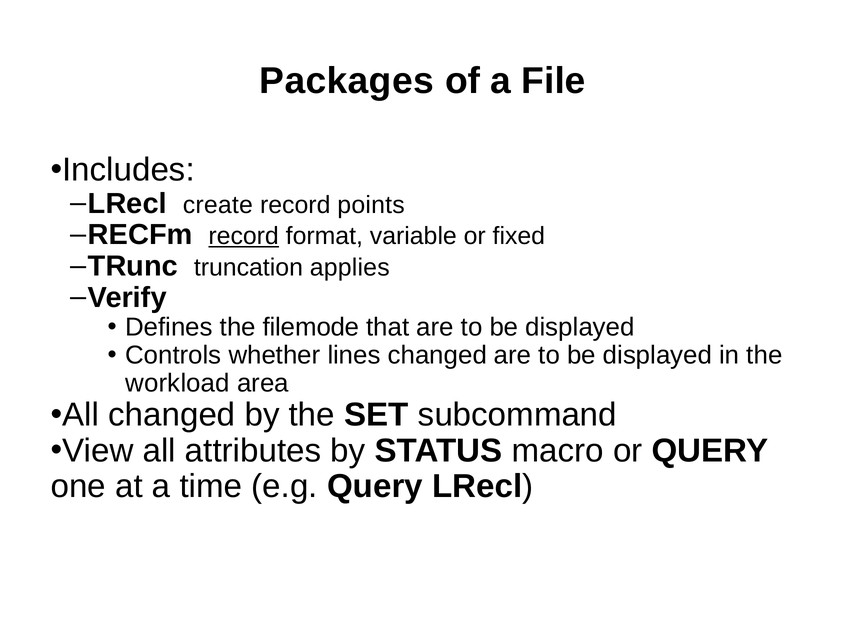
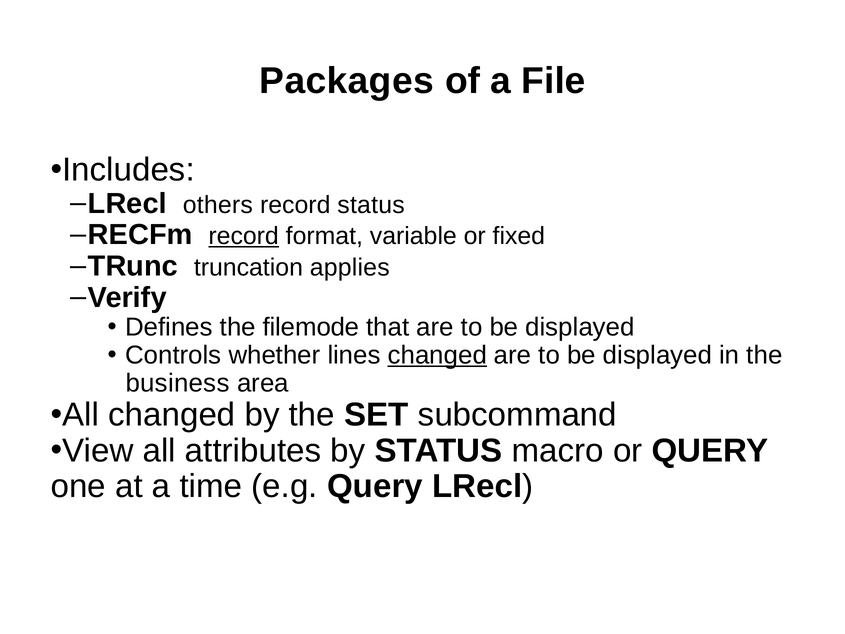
create: create -> others
record points: points -> status
changed at (437, 355) underline: none -> present
workload: workload -> business
